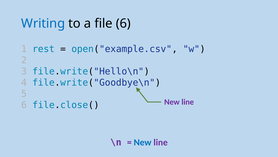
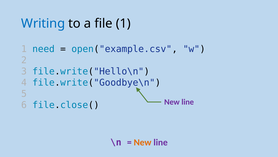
file 6: 6 -> 1
rest: rest -> need
New at (143, 142) colour: blue -> orange
